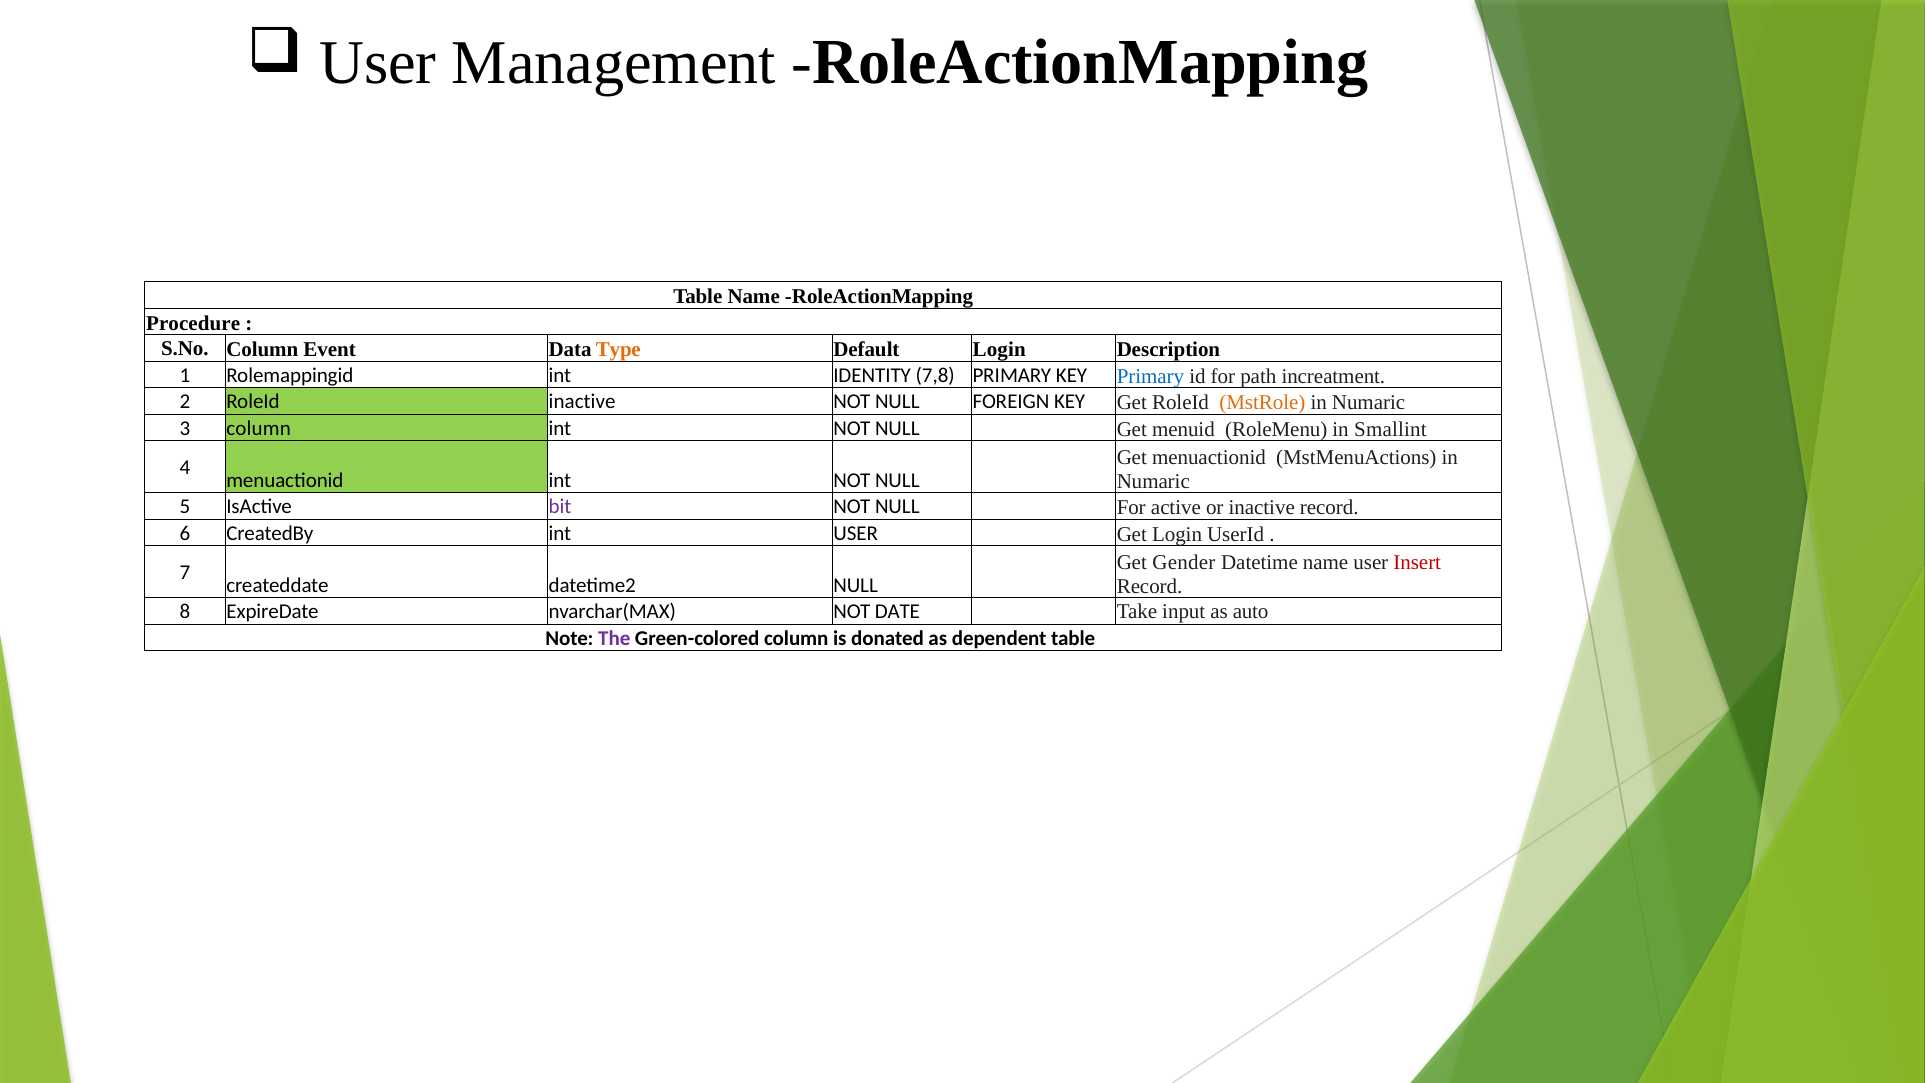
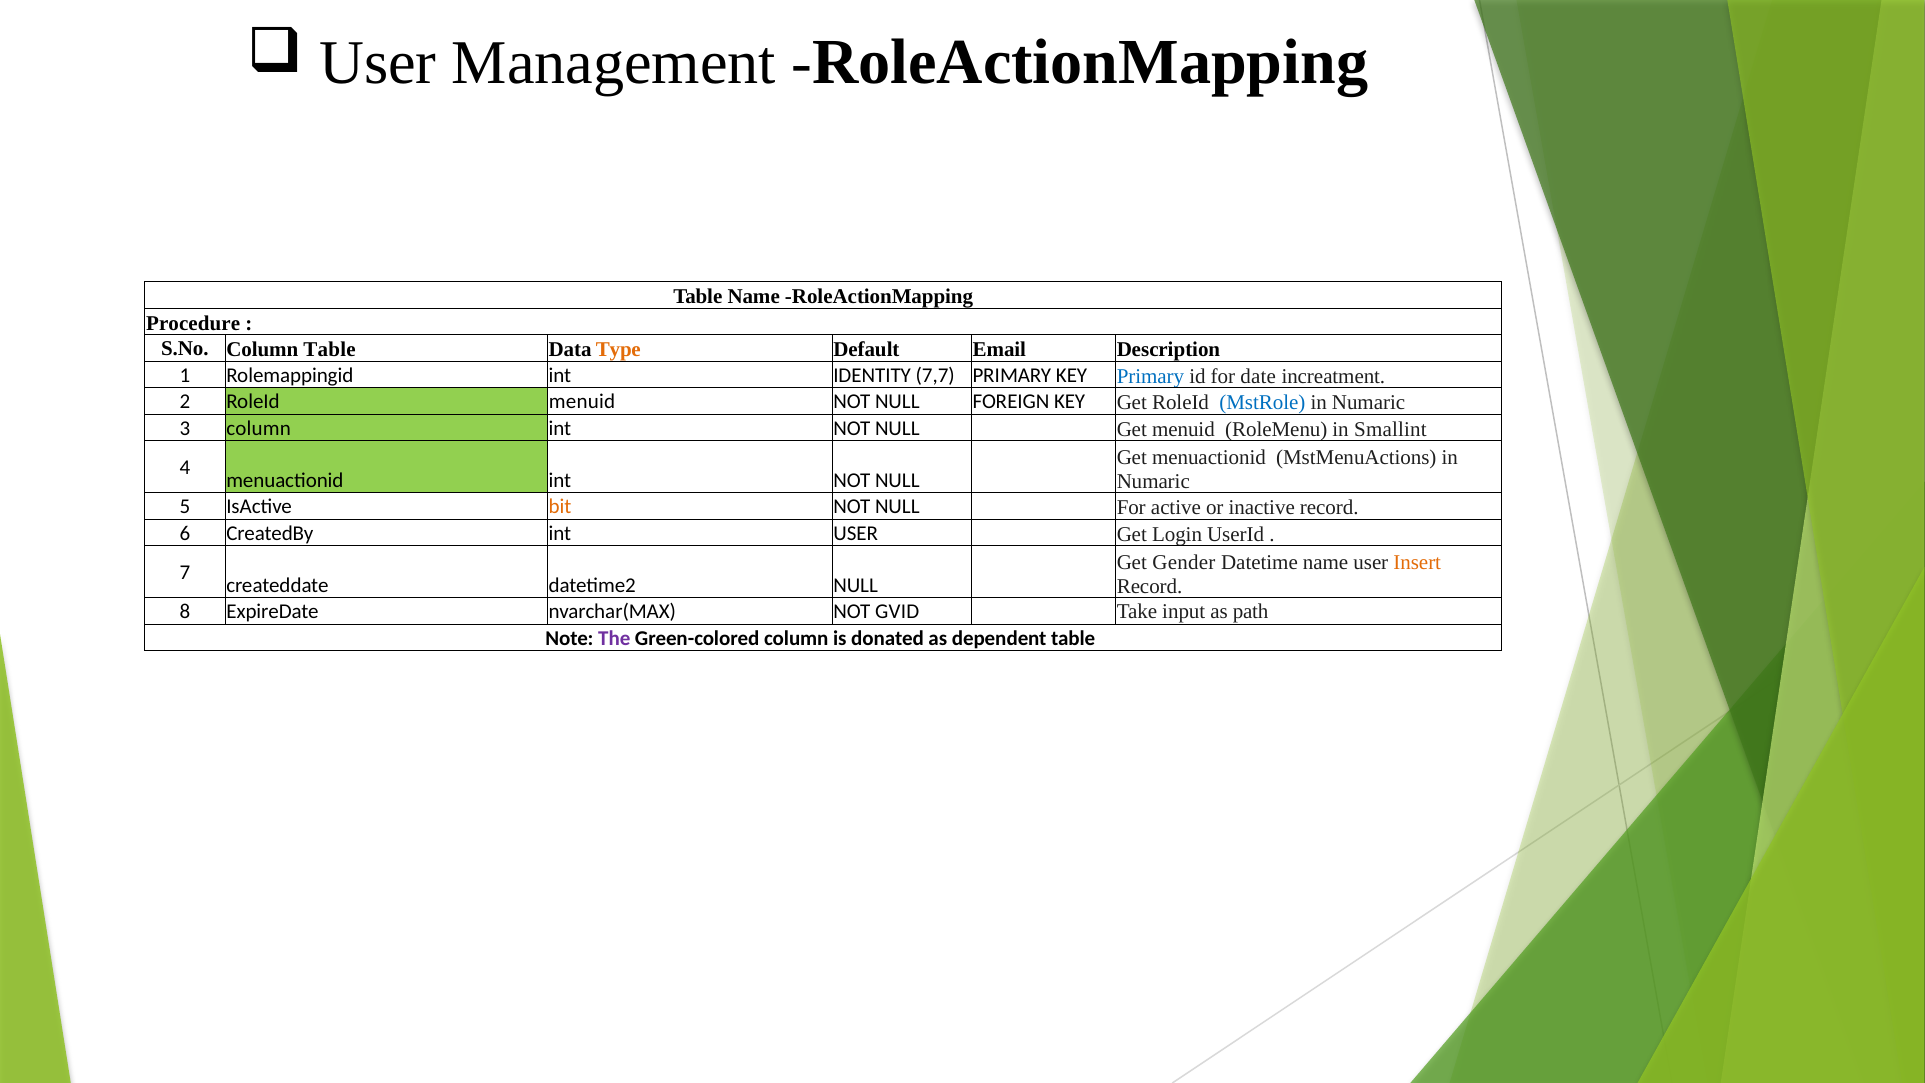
Column Event: Event -> Table
Default Login: Login -> Email
7,8: 7,8 -> 7,7
path: path -> date
RoleId inactive: inactive -> menuid
MstRole colour: orange -> blue
bit colour: purple -> orange
Insert colour: red -> orange
DATE: DATE -> GVID
auto: auto -> path
